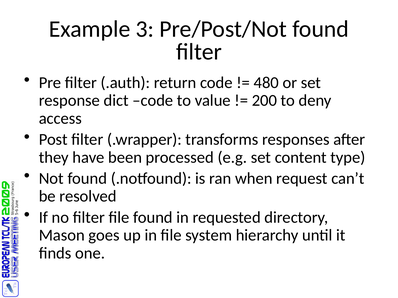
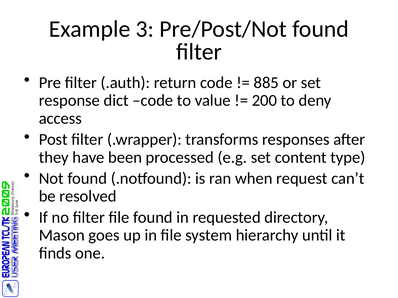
480: 480 -> 885
